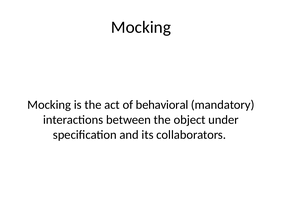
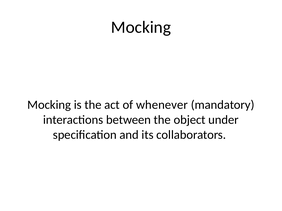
behavioral: behavioral -> whenever
